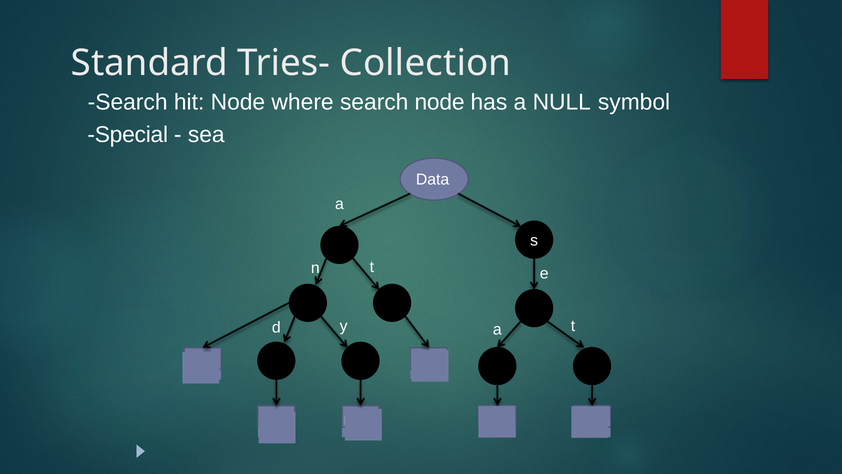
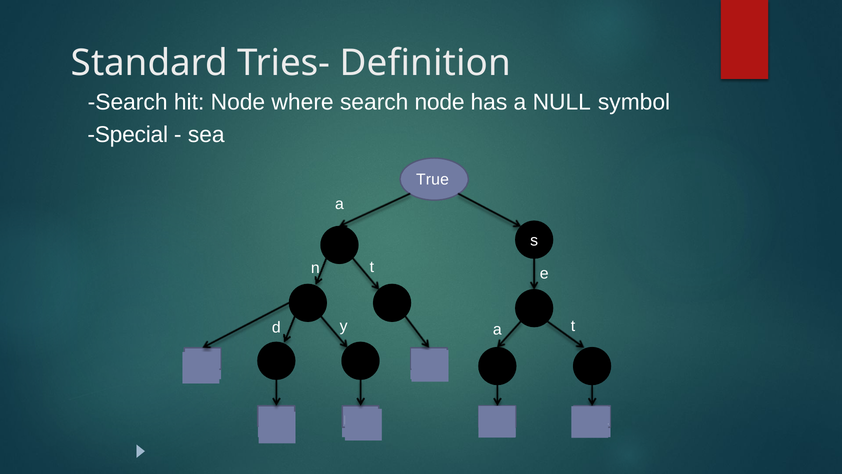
Collection: Collection -> Definition
Data: Data -> True
